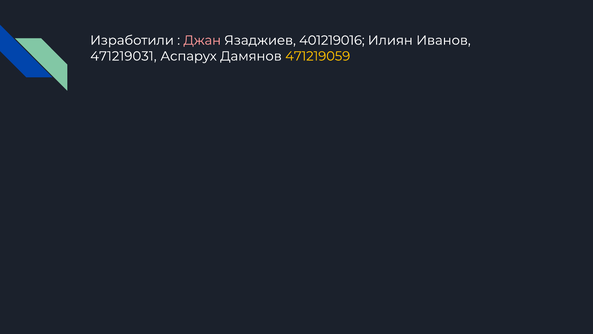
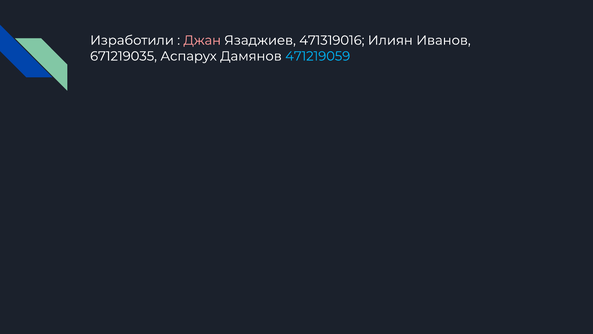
401219016: 401219016 -> 471319016
471219031: 471219031 -> 671219035
471219059 colour: yellow -> light blue
